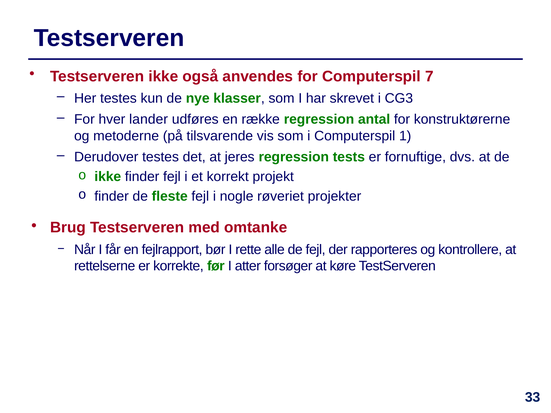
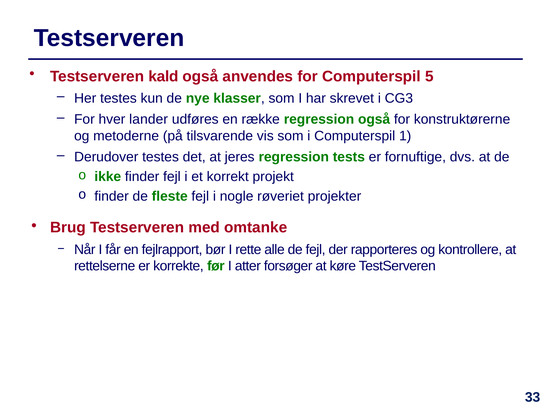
Testserveren ikke: ikke -> kald
7: 7 -> 5
regression antal: antal -> også
